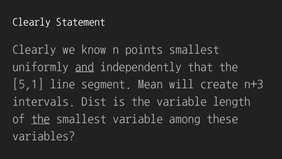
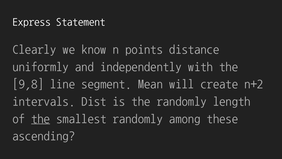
Clearly at (32, 22): Clearly -> Express
points smallest: smallest -> distance
and underline: present -> none
that: that -> with
5,1: 5,1 -> 9,8
n+3: n+3 -> n+2
the variable: variable -> randomly
smallest variable: variable -> randomly
variables: variables -> ascending
